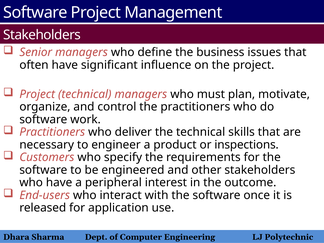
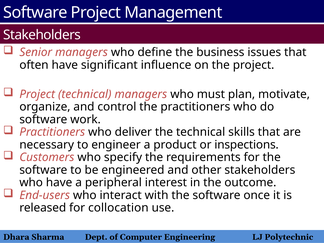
application: application -> collocation
